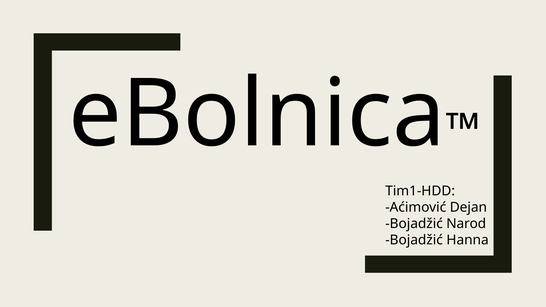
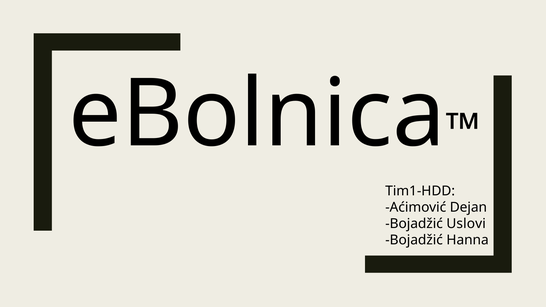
Narod: Narod -> Uslovi
